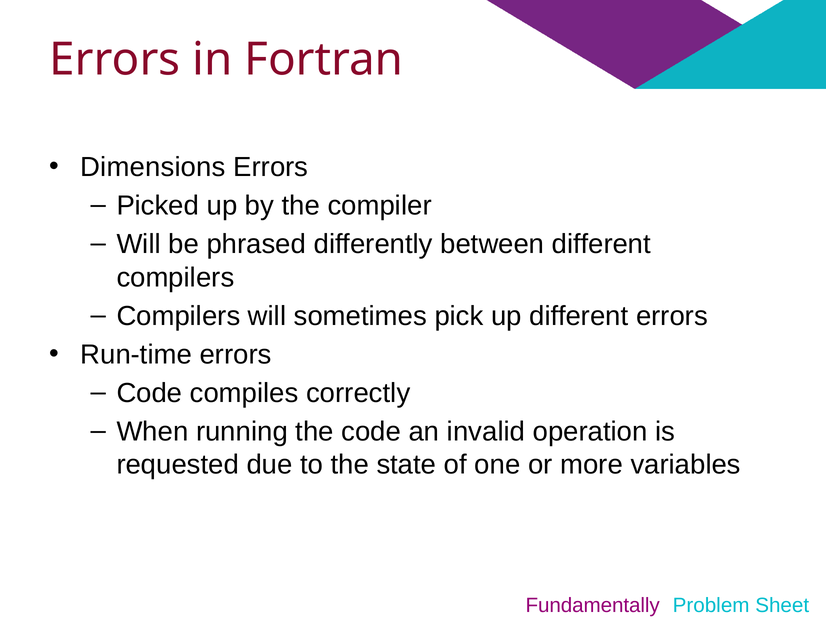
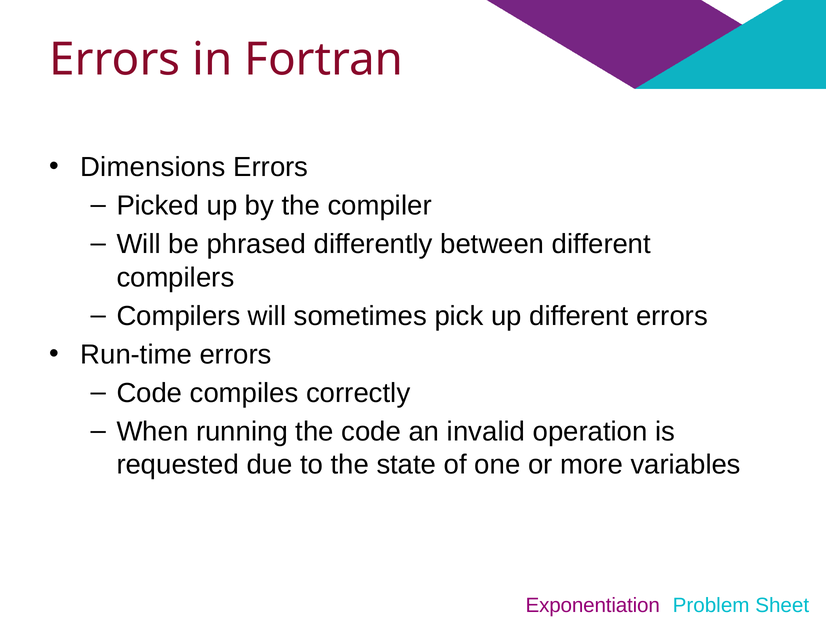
Fundamentally: Fundamentally -> Exponentiation
